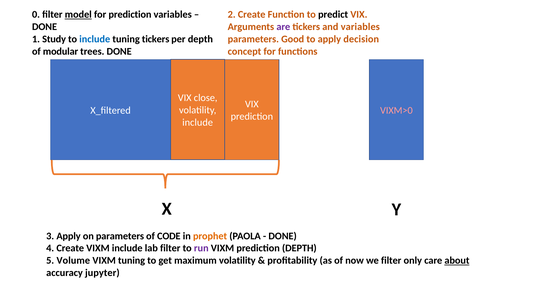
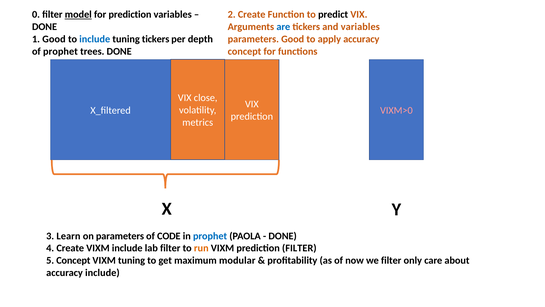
are colour: purple -> blue
1 Study: Study -> Good
apply decision: decision -> accuracy
of modular: modular -> prophet
include at (198, 122): include -> metrics
3 Apply: Apply -> Learn
prophet at (210, 236) colour: orange -> blue
run colour: purple -> orange
prediction DEPTH: DEPTH -> FILTER
5 Volume: Volume -> Concept
maximum volatility: volatility -> modular
about underline: present -> none
accuracy jupyter: jupyter -> include
